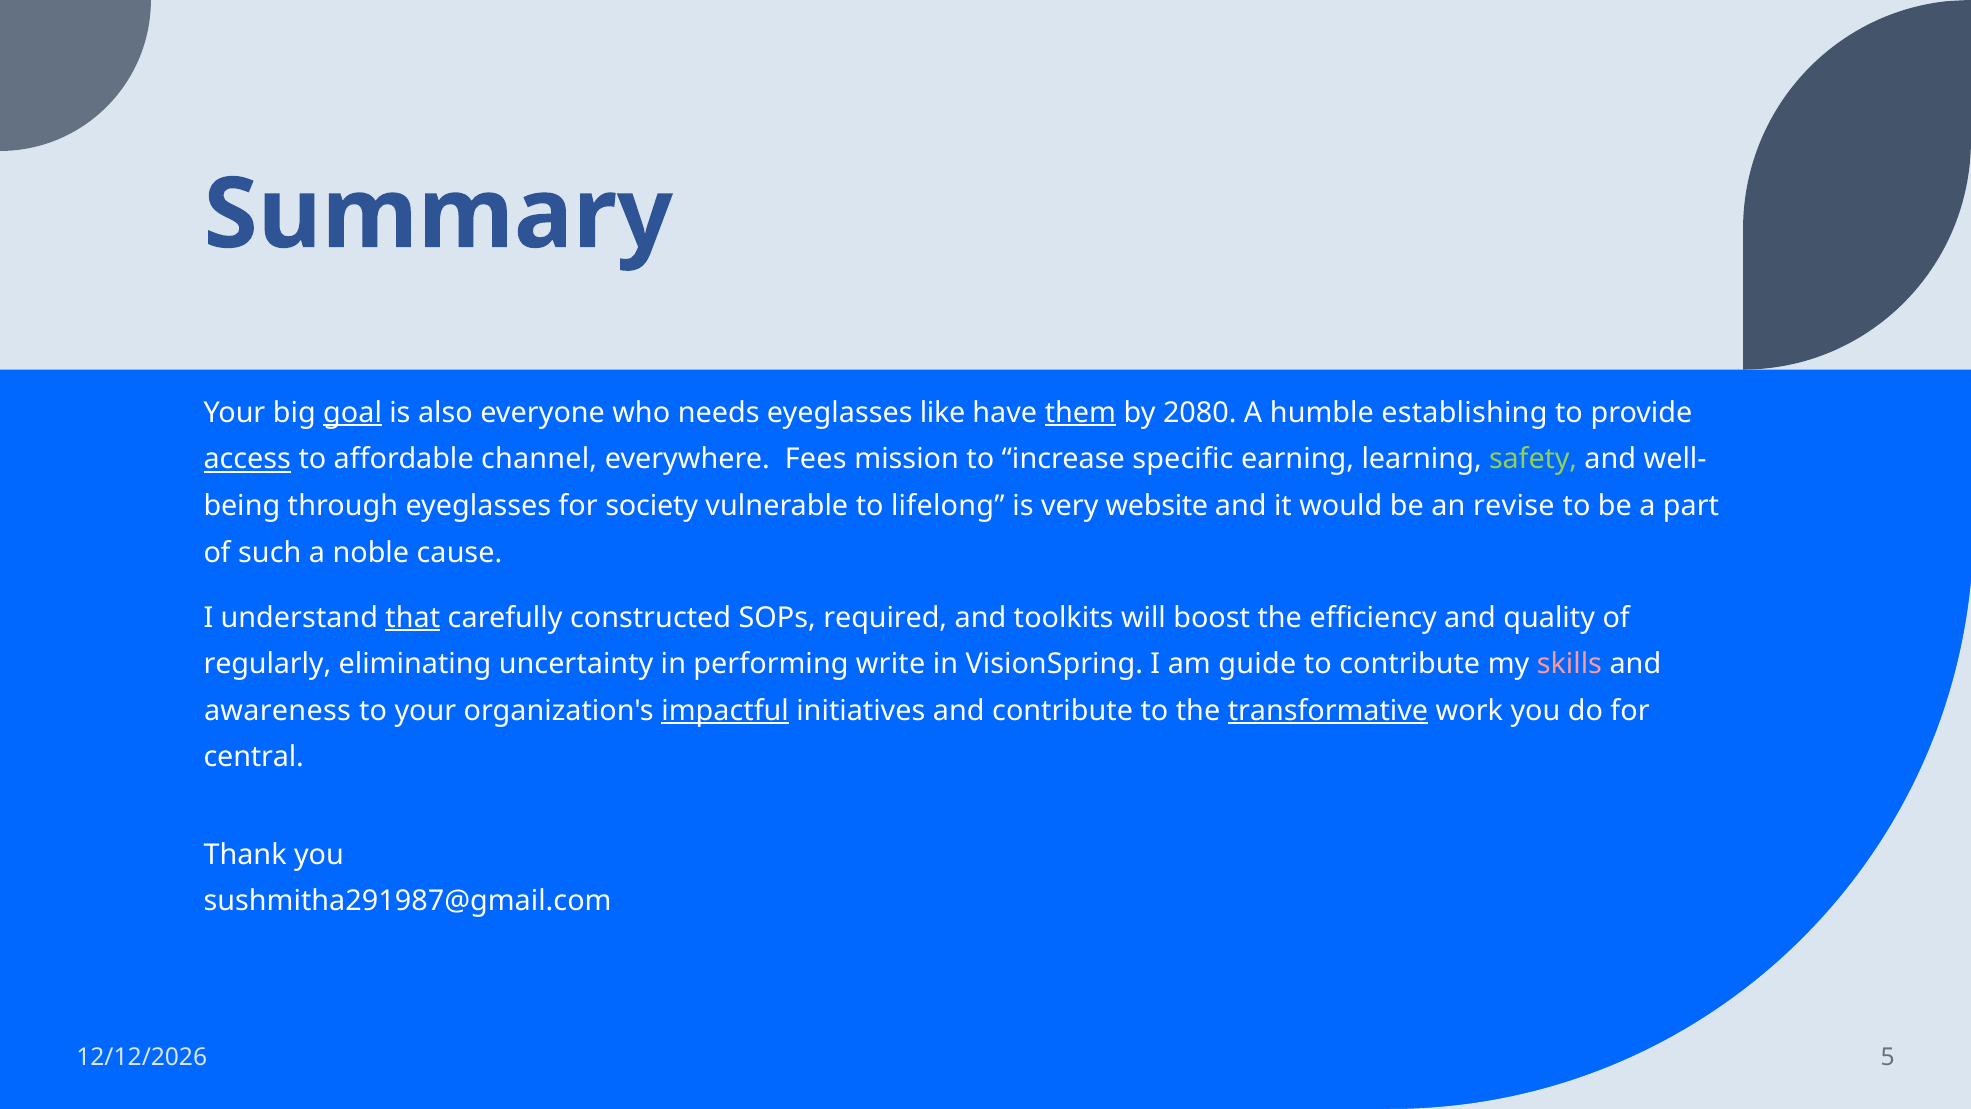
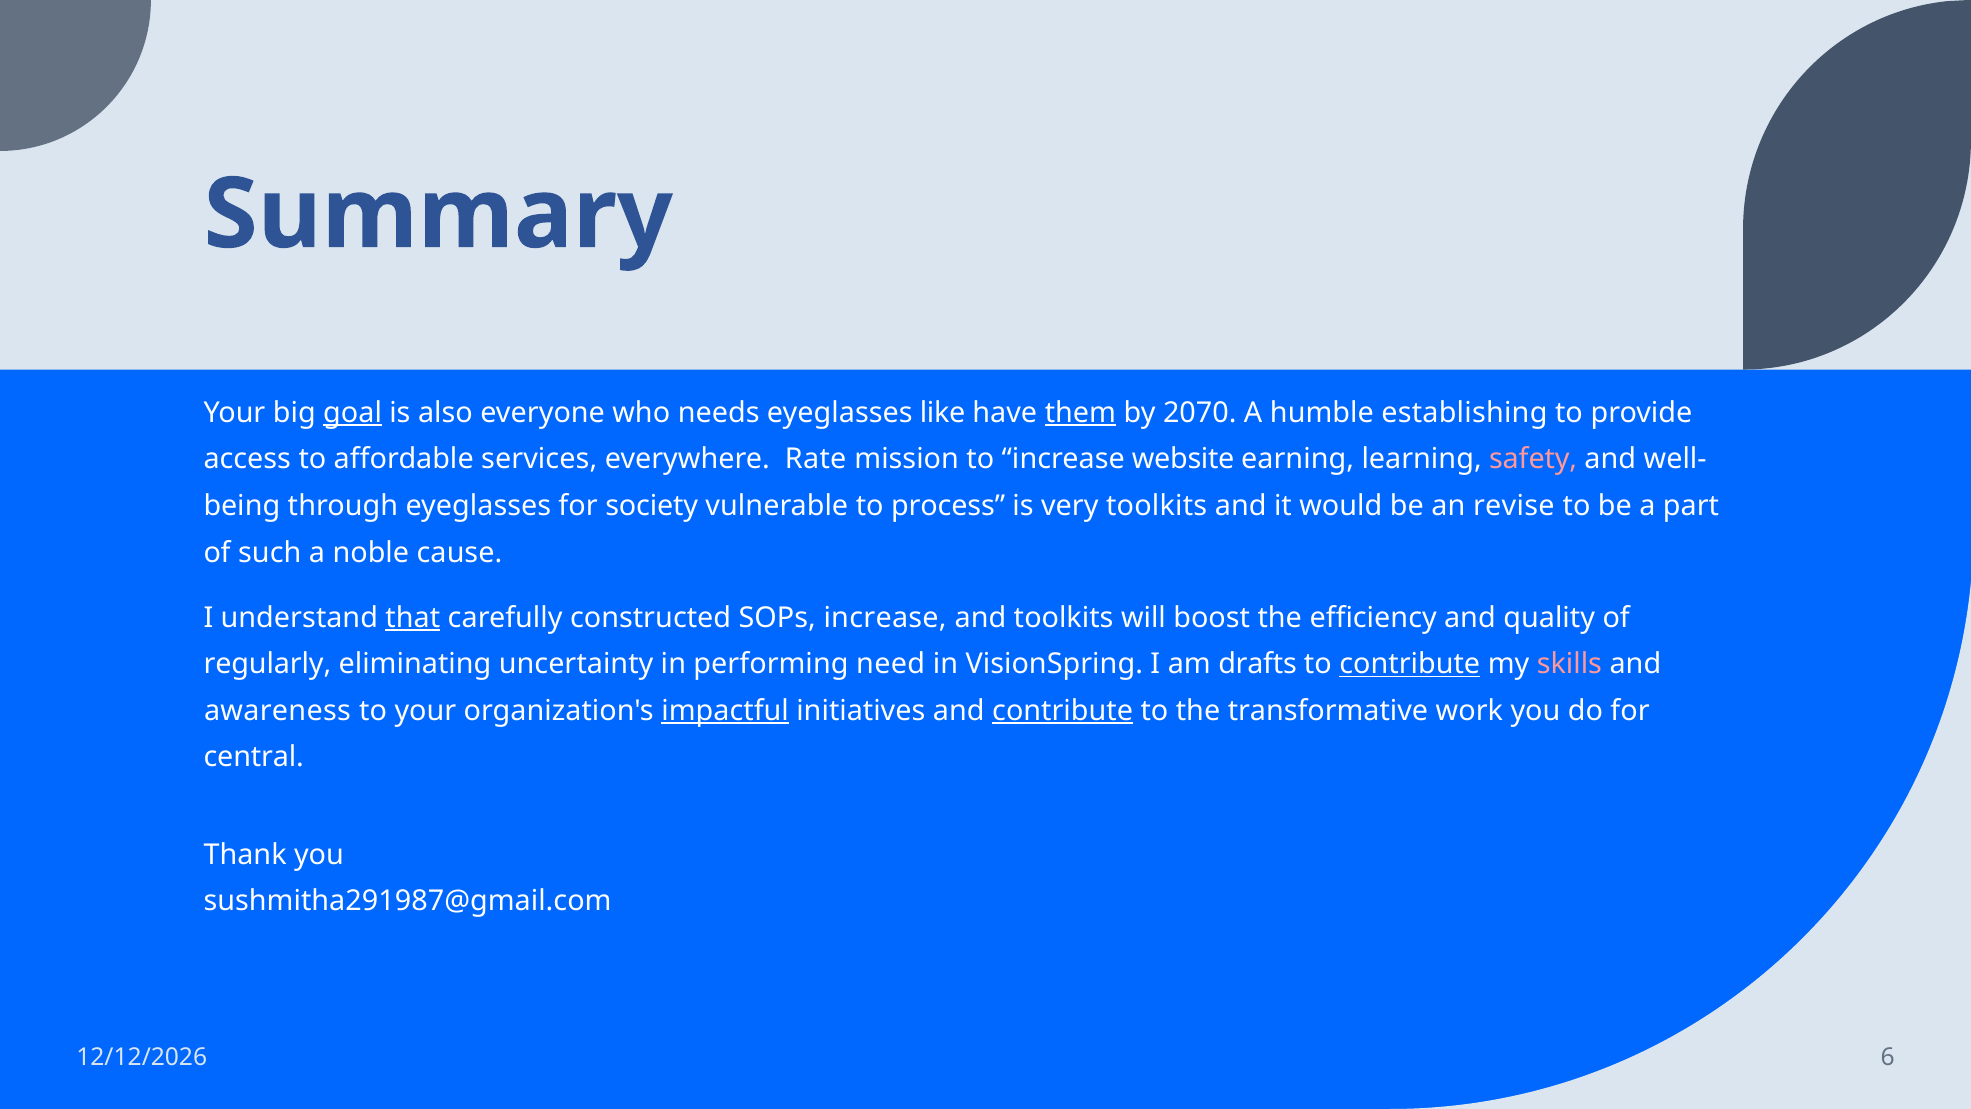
2080: 2080 -> 2070
access underline: present -> none
channel: channel -> services
Fees: Fees -> Rate
specific: specific -> website
safety colour: light green -> pink
lifelong: lifelong -> process
very website: website -> toolkits
SOPs required: required -> increase
write: write -> need
guide: guide -> drafts
contribute at (1410, 664) underline: none -> present
contribute at (1063, 710) underline: none -> present
transformative underline: present -> none
5: 5 -> 6
